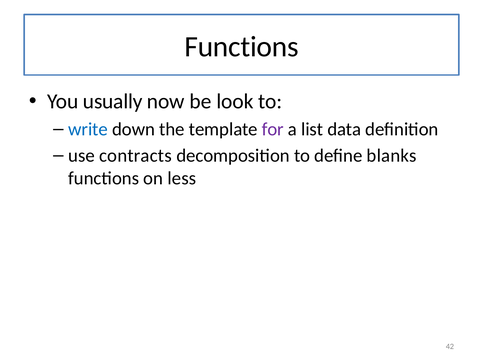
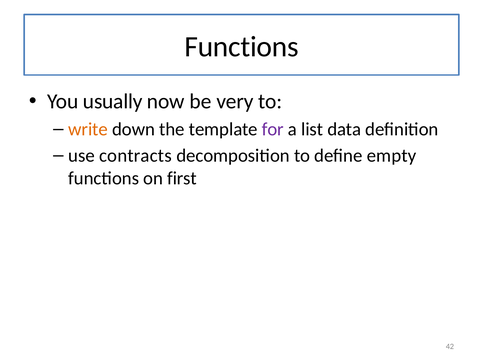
look: look -> very
write colour: blue -> orange
blanks: blanks -> empty
less: less -> first
